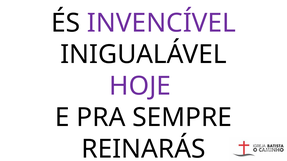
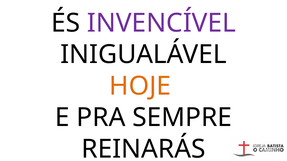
HOJE colour: purple -> orange
